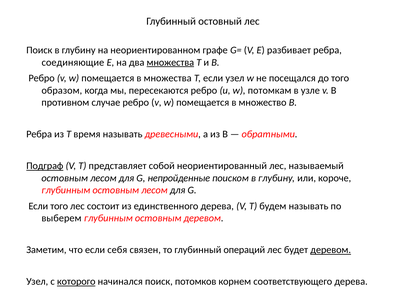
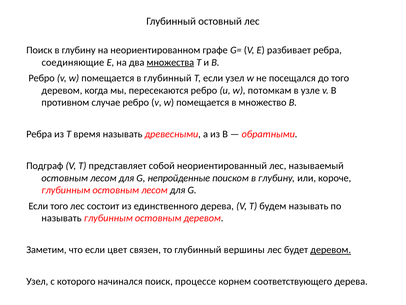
в множества: множества -> глубинный
образом at (62, 90): образом -> деревом
Подграф underline: present -> none
выберем at (61, 218): выберем -> называть
себя: себя -> цвет
операций: операций -> вершины
которого underline: present -> none
потомков: потомков -> процессе
